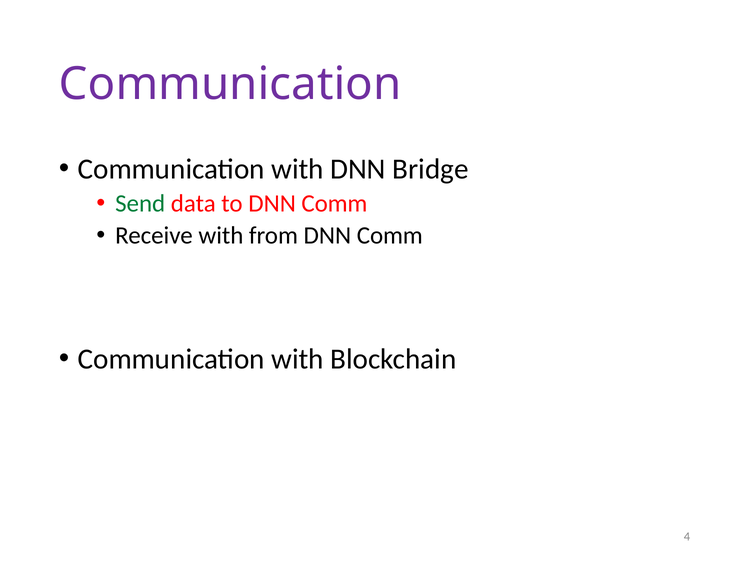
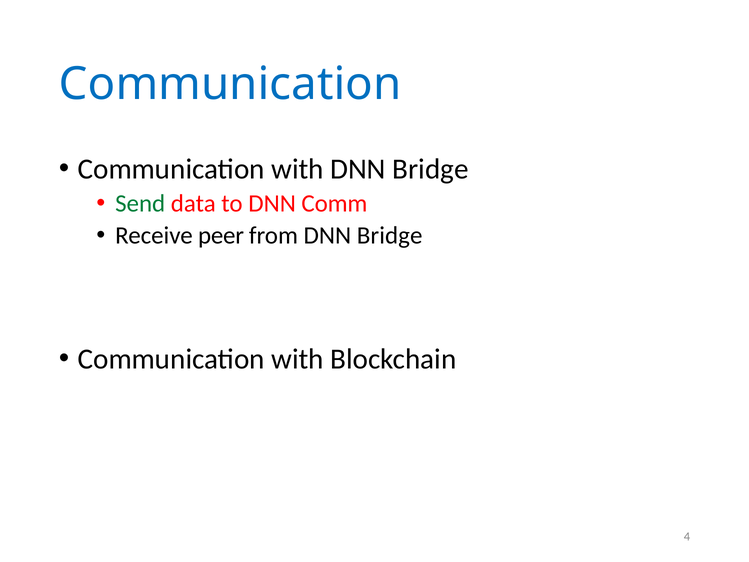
Communication at (230, 84) colour: purple -> blue
Receive with: with -> peer
from DNN Comm: Comm -> Bridge
